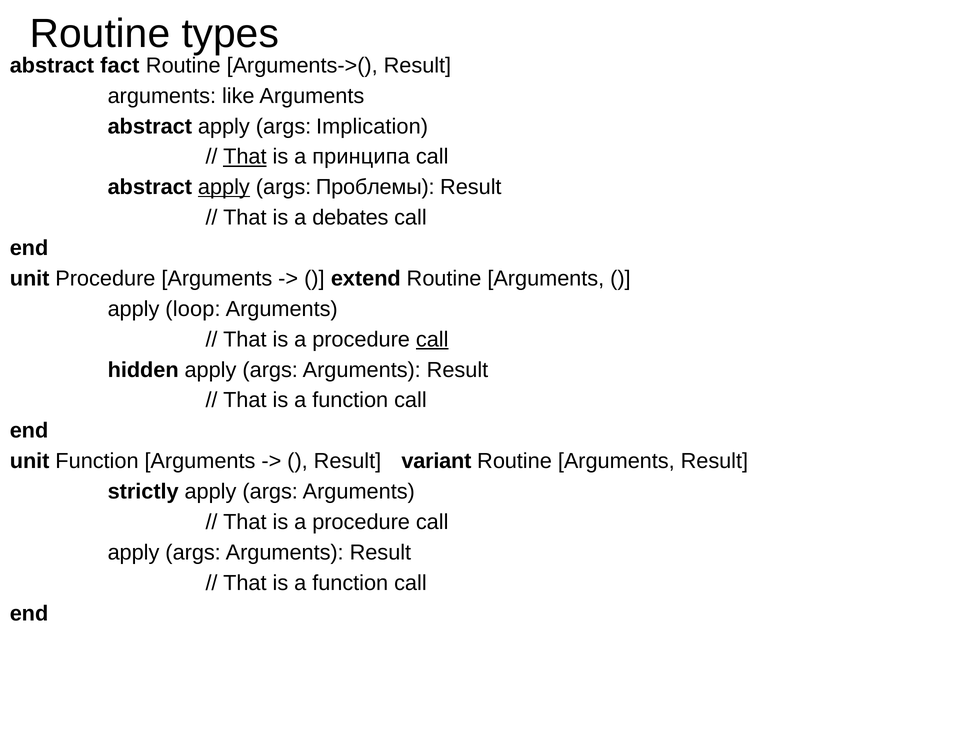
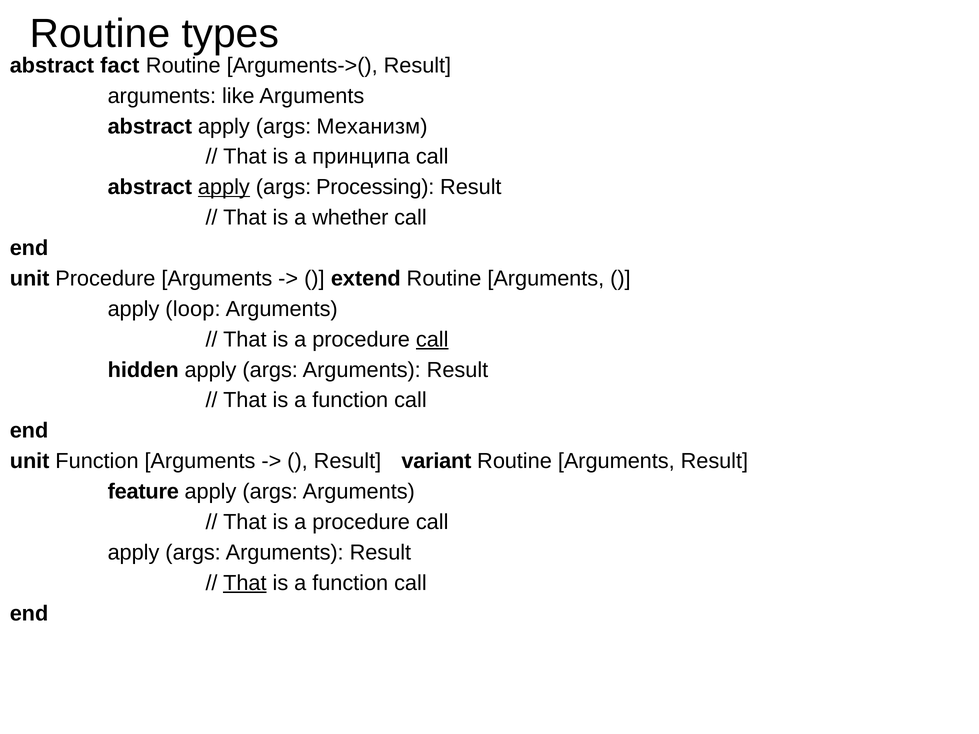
Implication: Implication -> Механизм
That at (245, 157) underline: present -> none
Проблемы: Проблемы -> Processing
debates: debates -> whether
strictly: strictly -> feature
That at (245, 583) underline: none -> present
